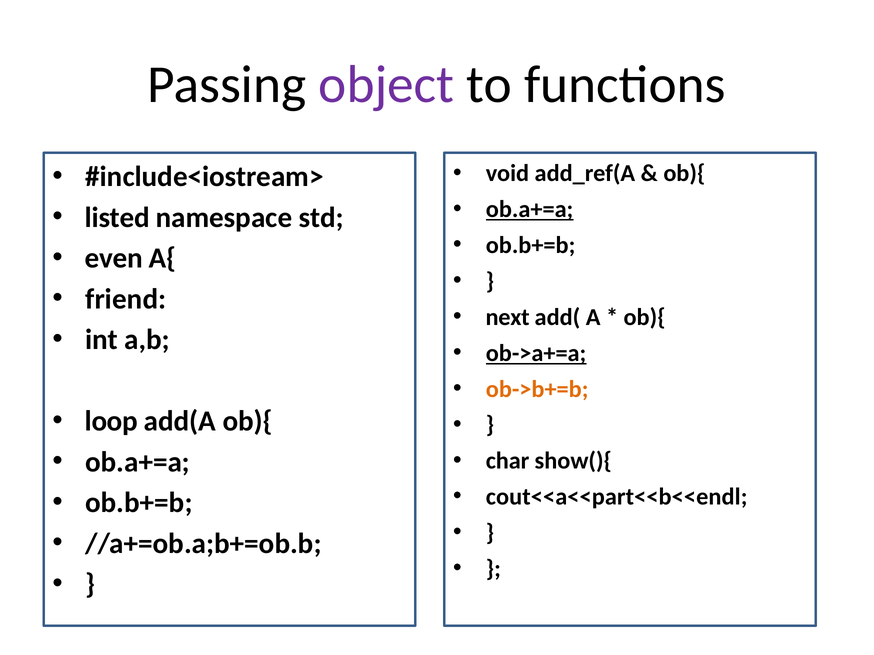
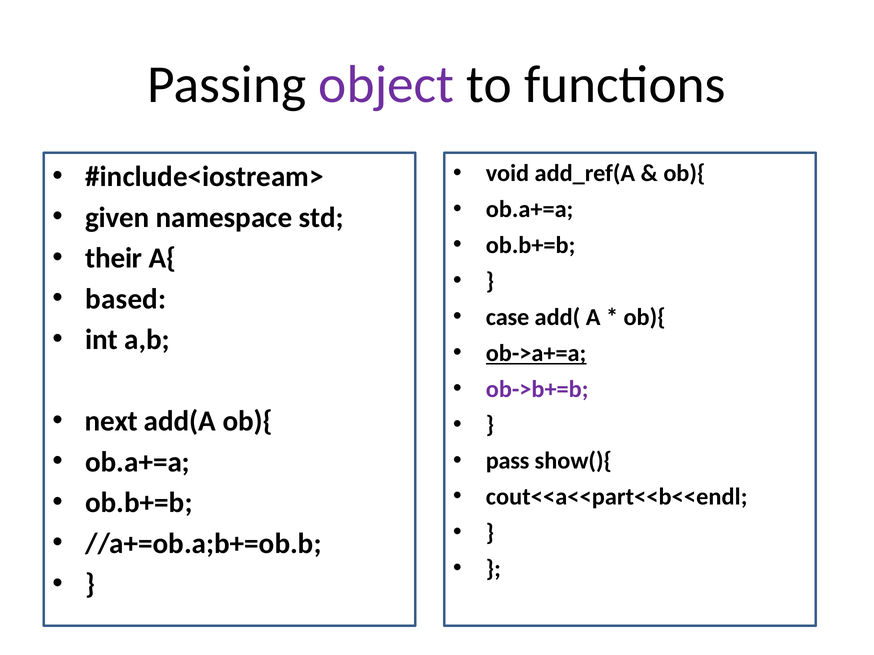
ob.a+=a at (530, 210) underline: present -> none
listed: listed -> given
even: even -> their
friend: friend -> based
next: next -> case
ob->b+=b colour: orange -> purple
loop: loop -> next
char: char -> pass
